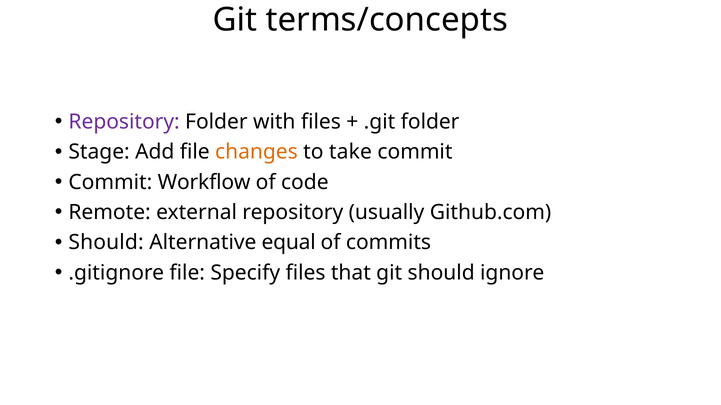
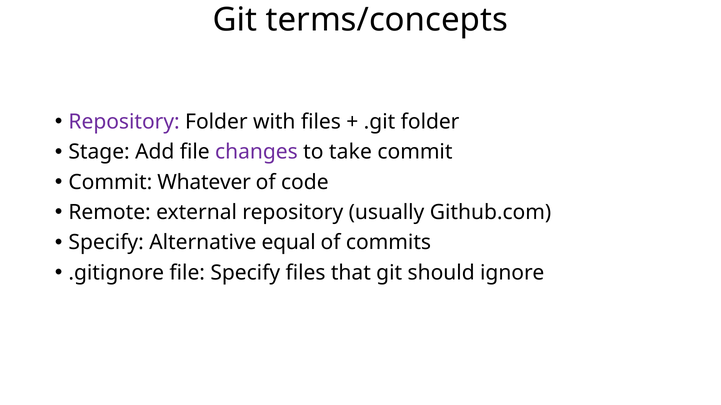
changes colour: orange -> purple
Workflow: Workflow -> Whatever
Should at (106, 243): Should -> Specify
